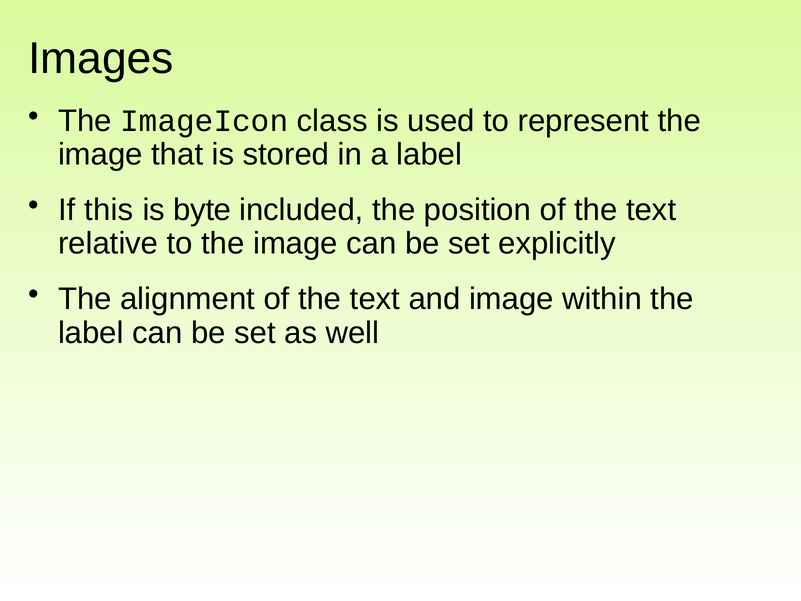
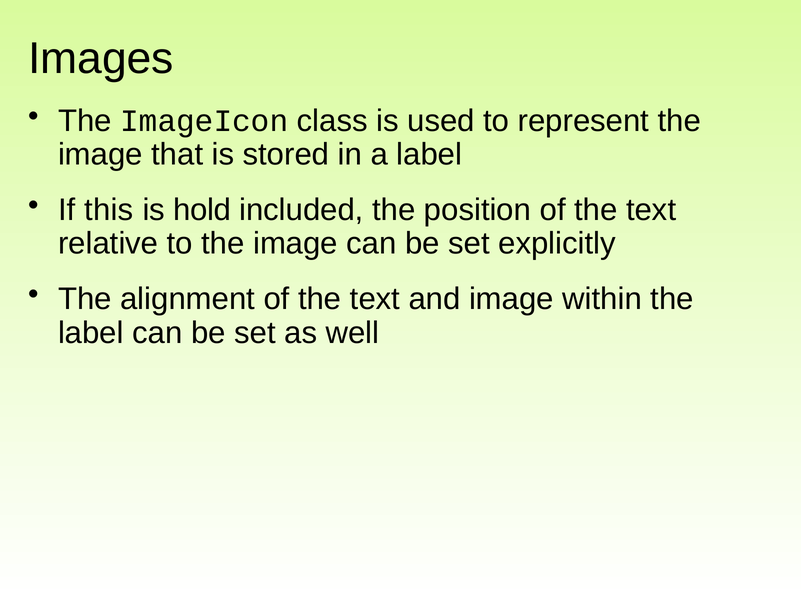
byte: byte -> hold
